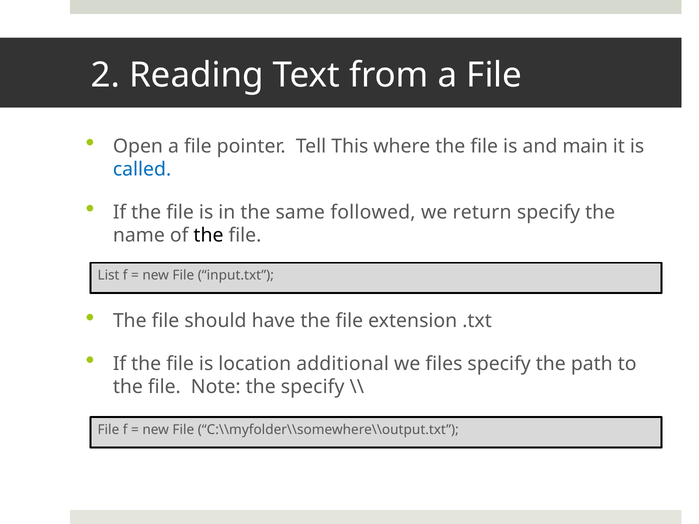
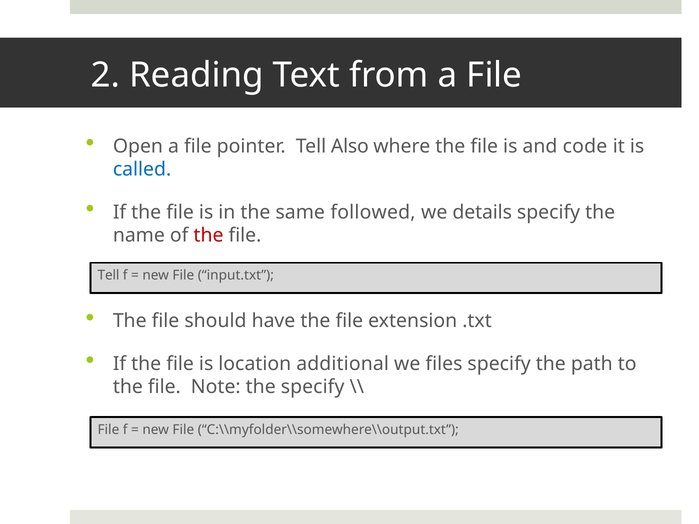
This: This -> Also
main: main -> code
return: return -> details
the at (209, 236) colour: black -> red
List at (108, 275): List -> Tell
